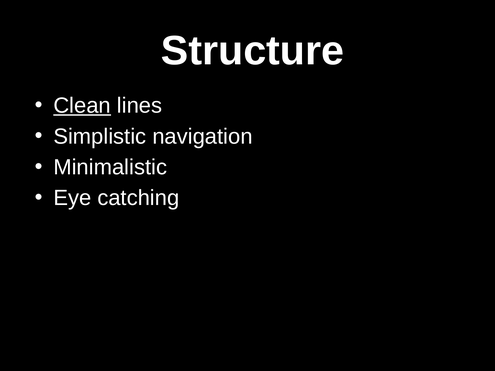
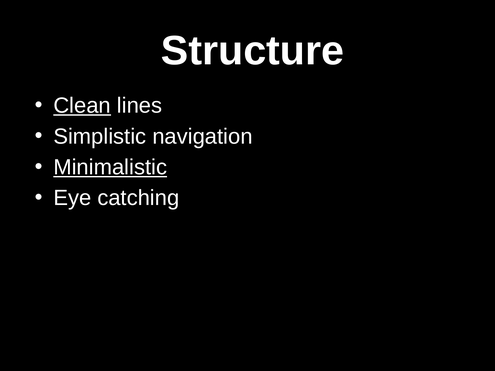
Minimalistic underline: none -> present
